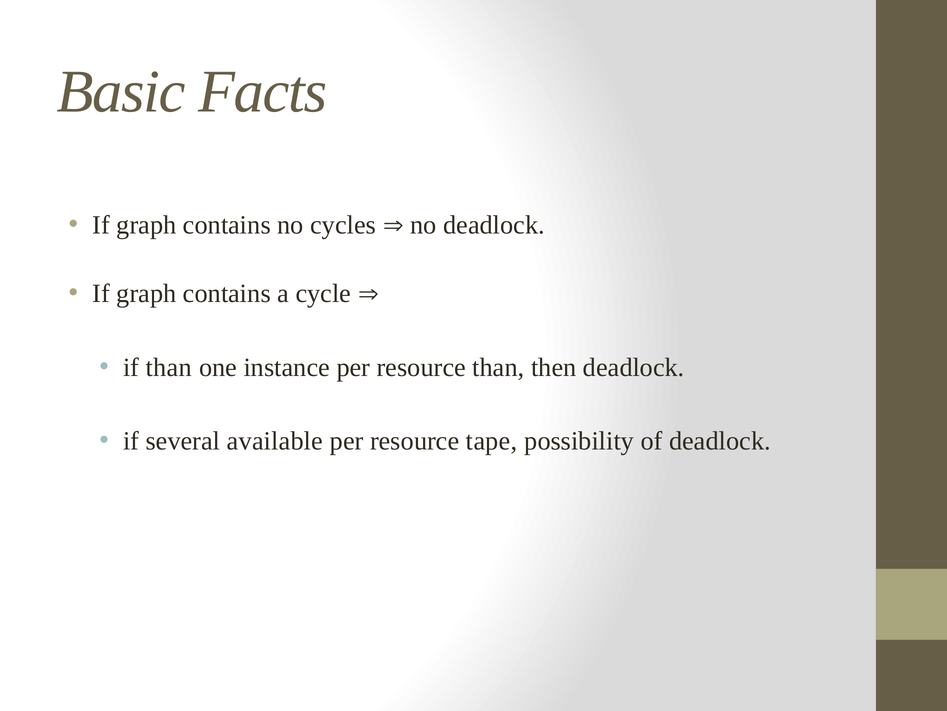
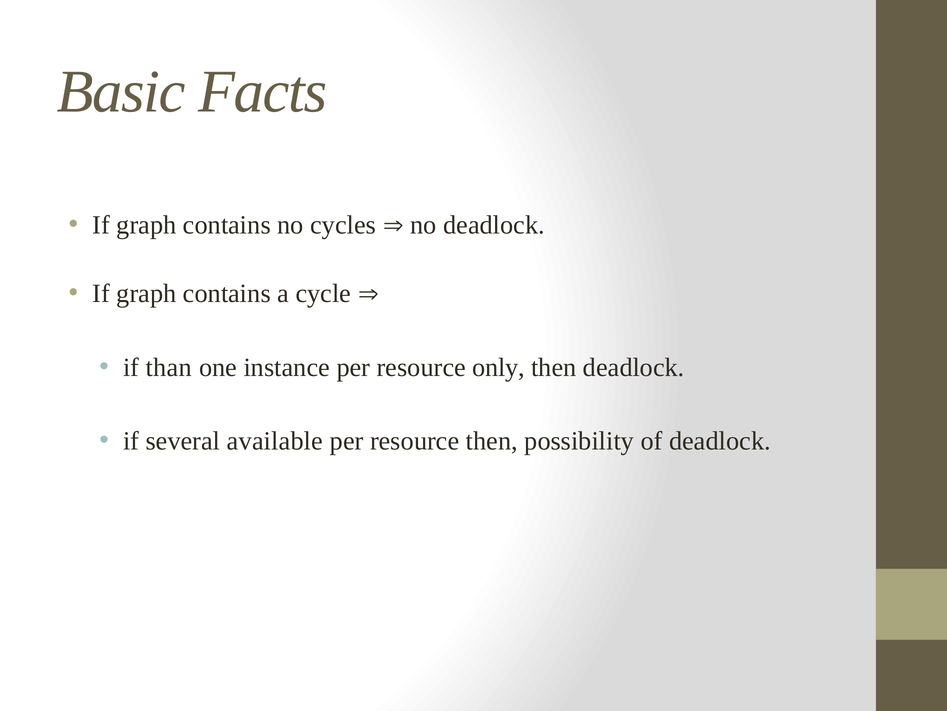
resource than: than -> only
resource tape: tape -> then
